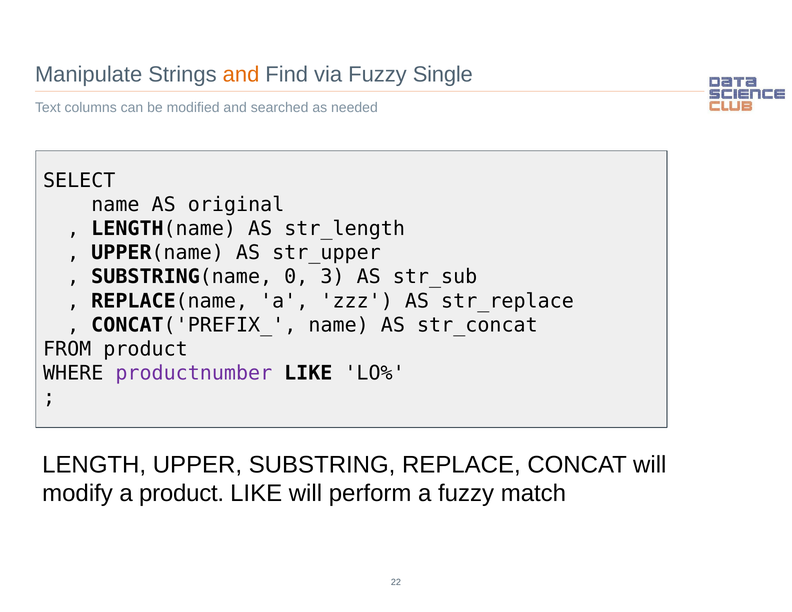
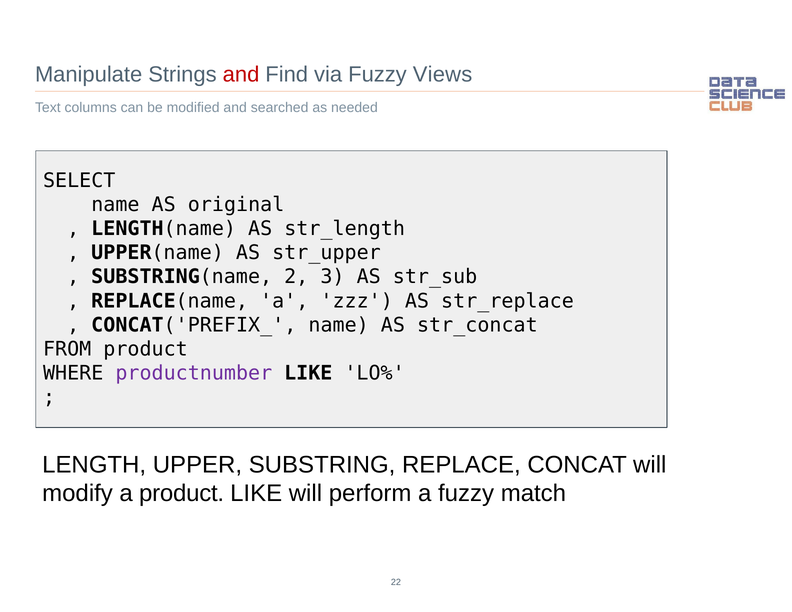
and at (241, 75) colour: orange -> red
Single: Single -> Views
0: 0 -> 2
